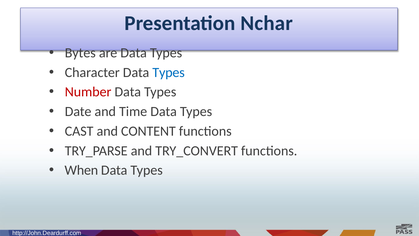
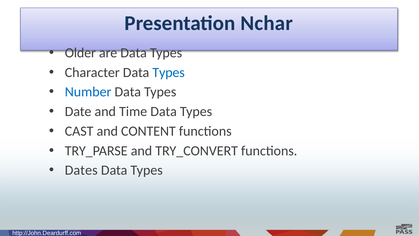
Bytes: Bytes -> Older
Number colour: red -> blue
When: When -> Dates
